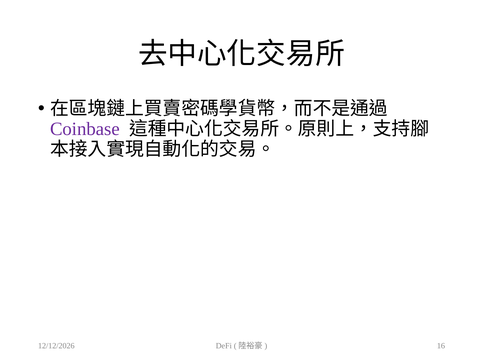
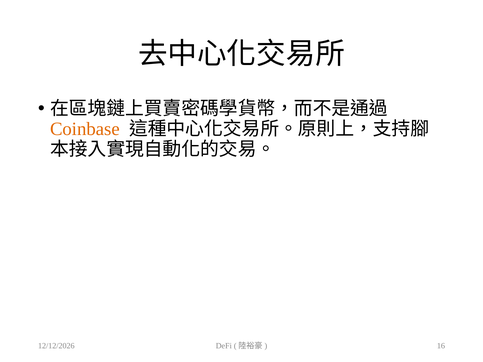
Coinbase colour: purple -> orange
